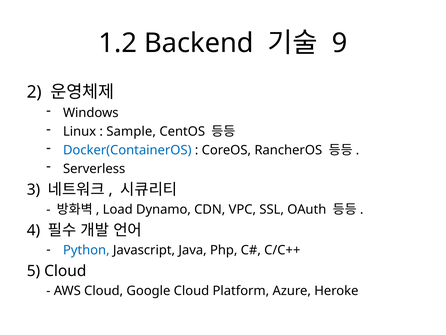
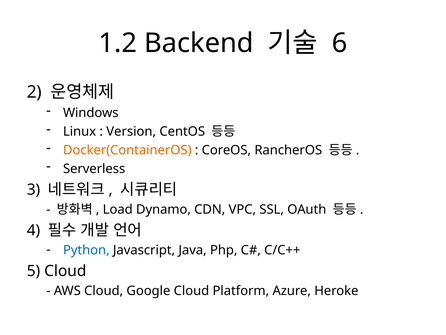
9: 9 -> 6
Sample: Sample -> Version
Docker(ContainerOS colour: blue -> orange
